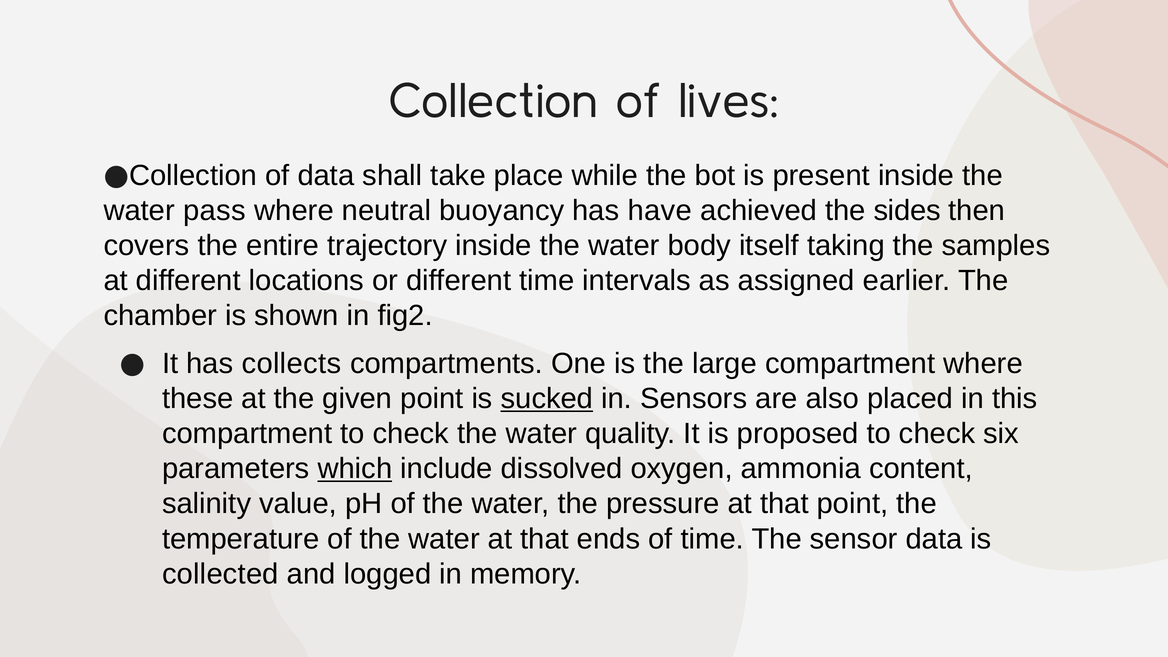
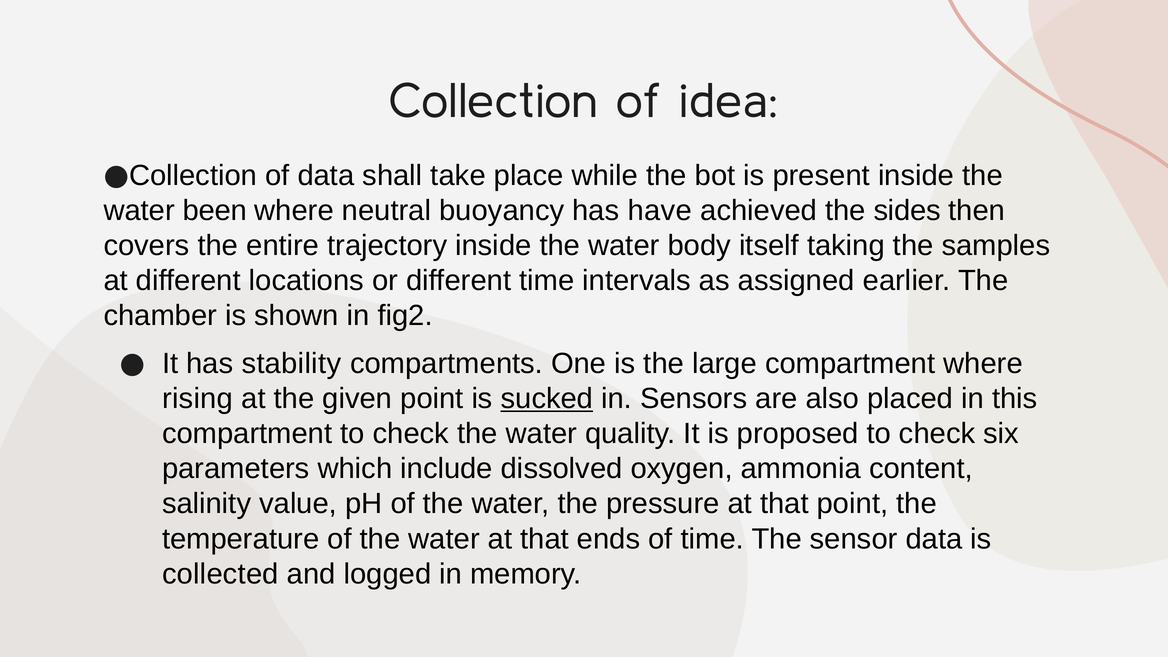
lives: lives -> idea
pass: pass -> been
collects: collects -> stability
these: these -> rising
which underline: present -> none
